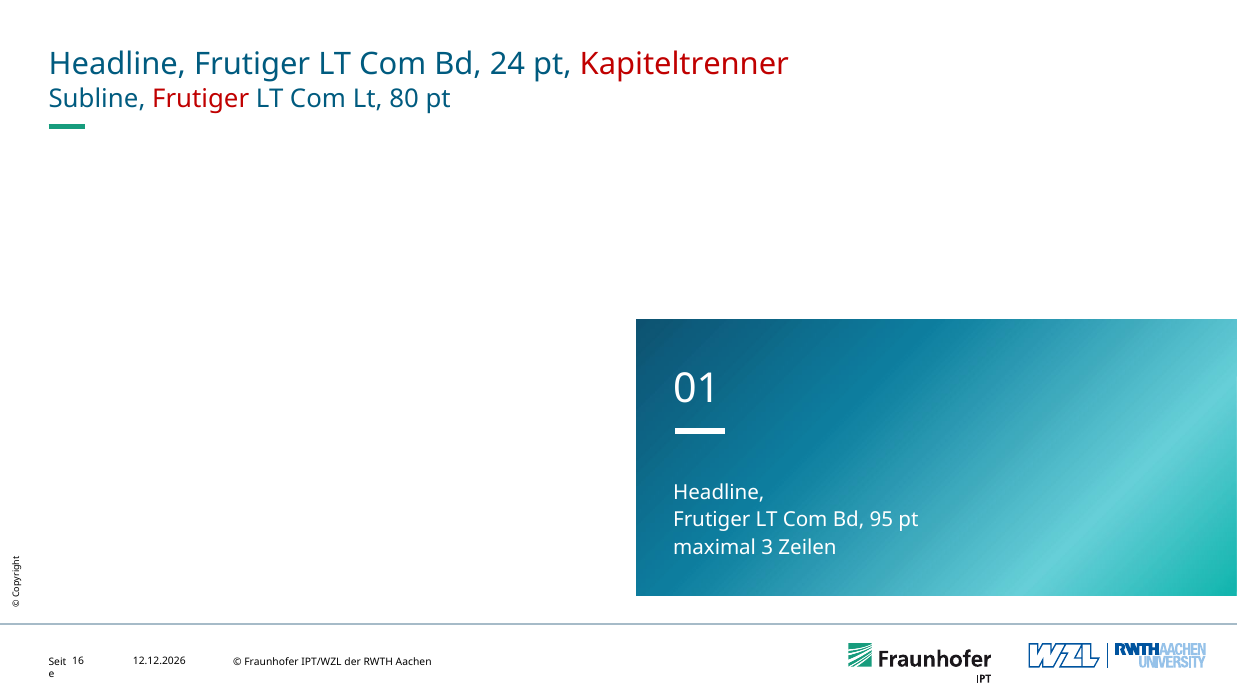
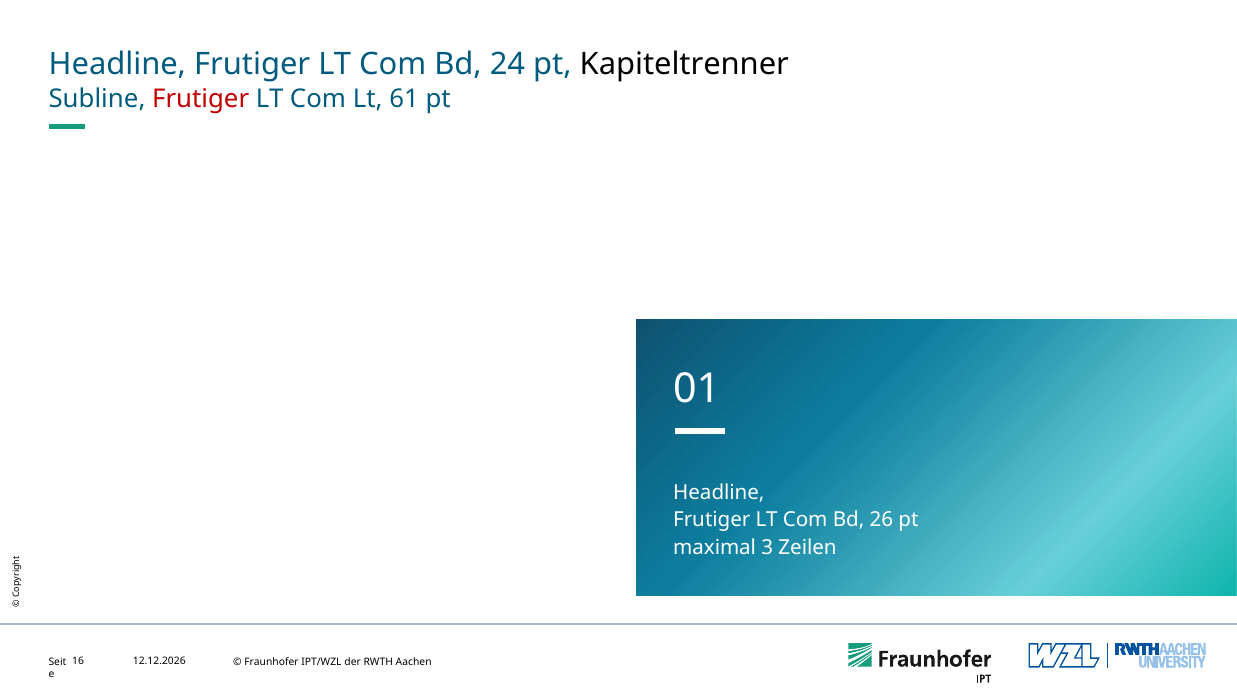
Kapiteltrenner colour: red -> black
80: 80 -> 61
95: 95 -> 26
